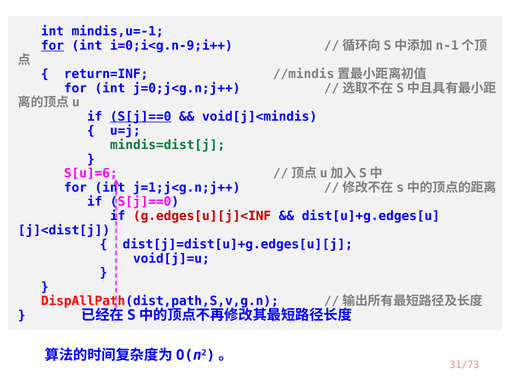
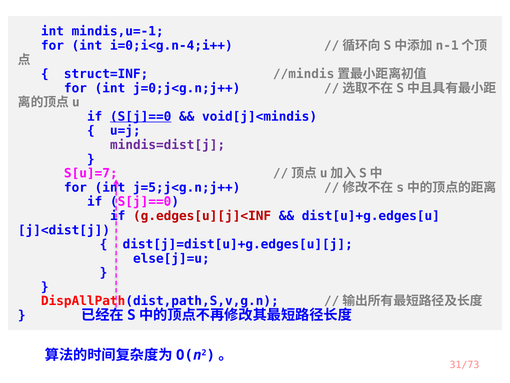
for at (52, 46) underline: present -> none
i=0;i<g.n-9;i++: i=0;i<g.n-9;i++ -> i=0;i<g.n-4;i++
return=INF: return=INF -> struct=INF
mindis=dist[j colour: green -> purple
S[u]=6: S[u]=6 -> S[u]=7
j=1;j<g.n;j++: j=1;j<g.n;j++ -> j=5;j<g.n;j++
void[j]=u: void[j]=u -> else[j]=u
